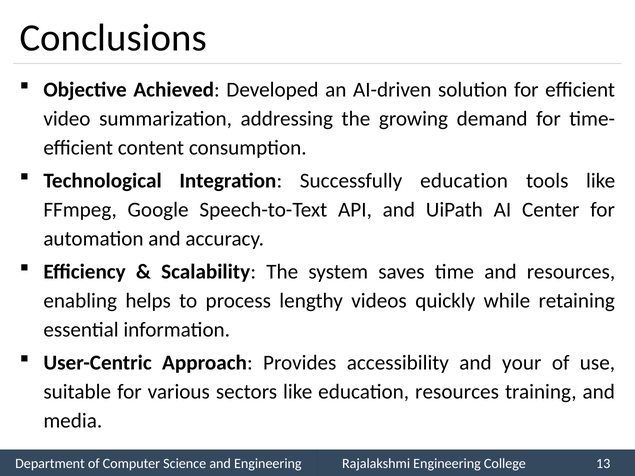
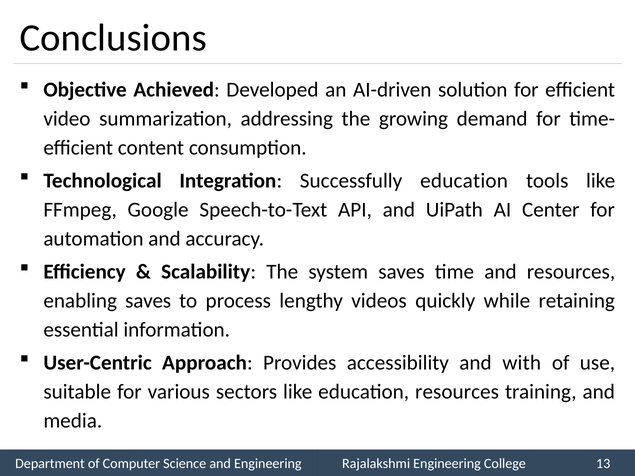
enabling helps: helps -> saves
your: your -> with
